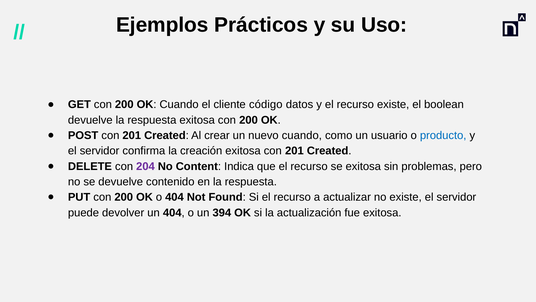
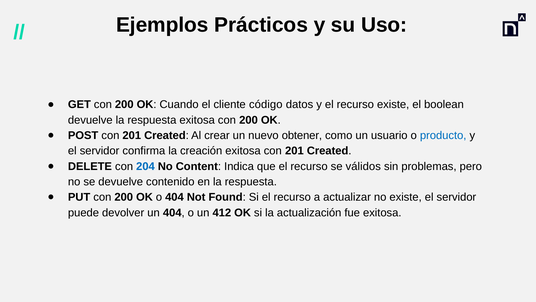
nuevo cuando: cuando -> obtener
204 colour: purple -> blue
se exitosa: exitosa -> válidos
394: 394 -> 412
